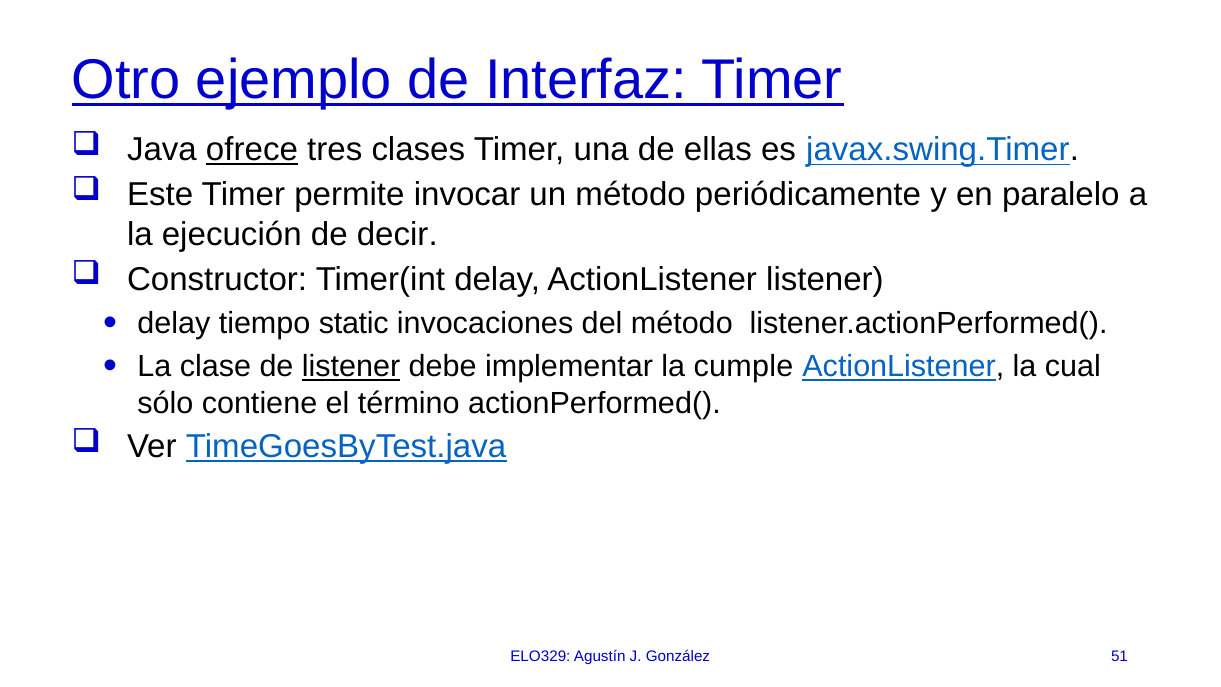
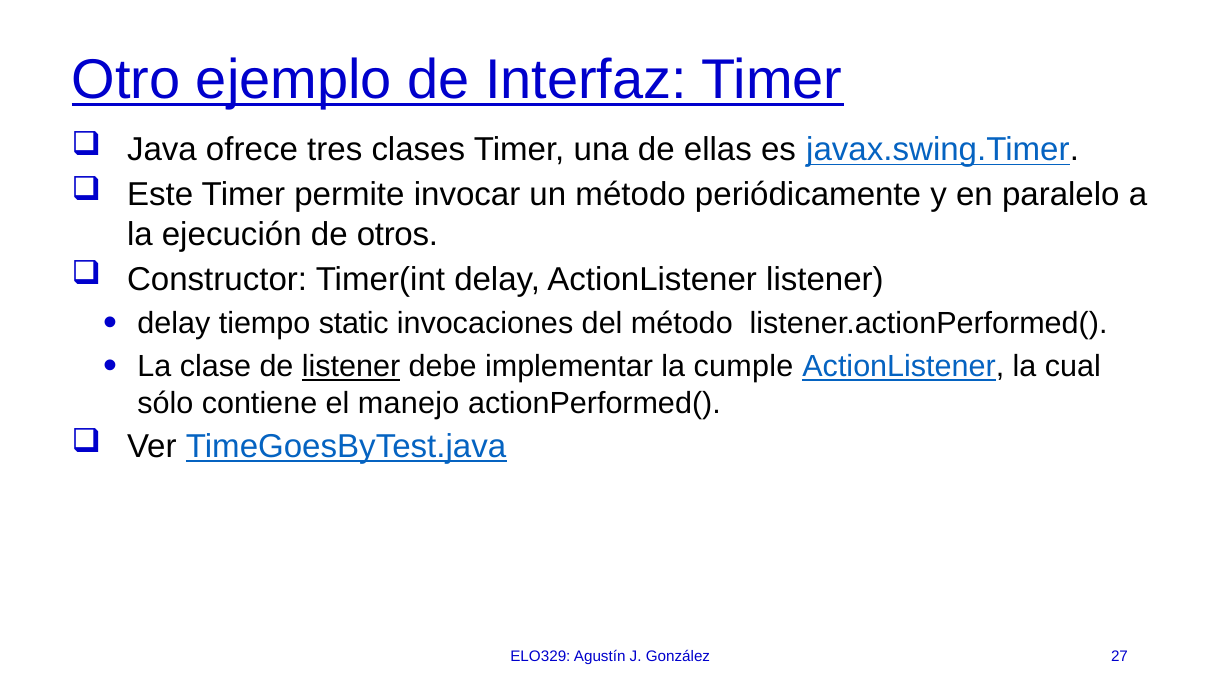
ofrece underline: present -> none
decir: decir -> otros
término: término -> manejo
51: 51 -> 27
